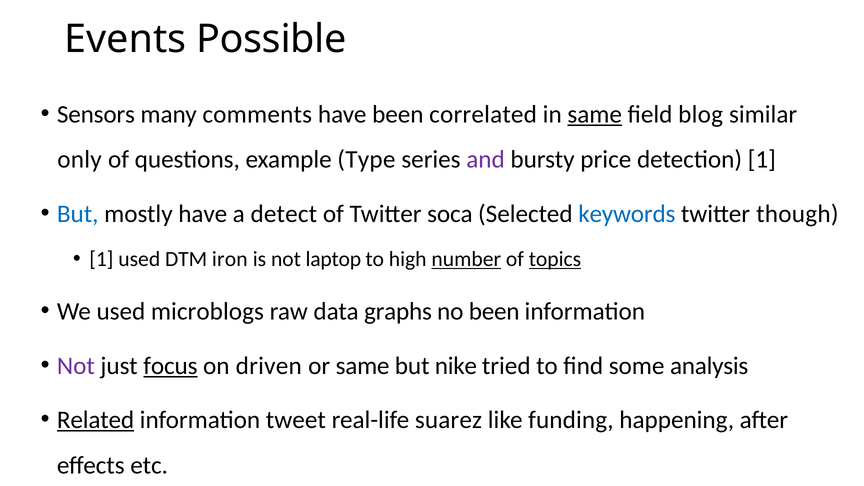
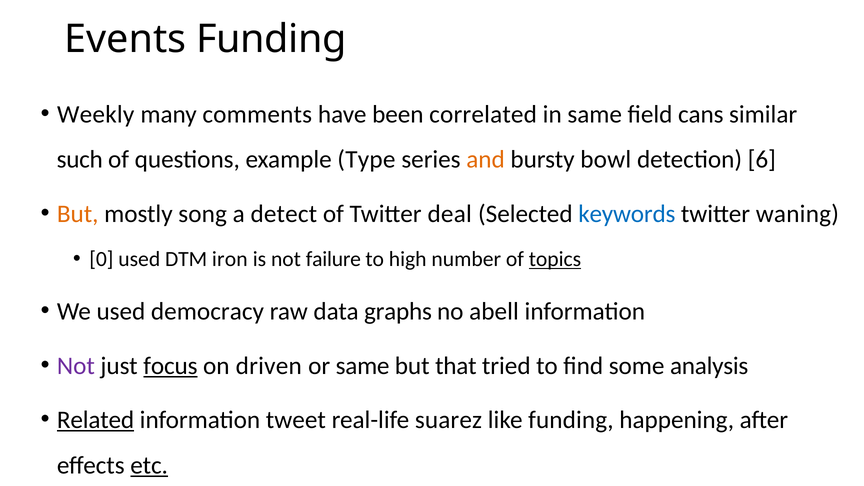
Events Possible: Possible -> Funding
Sensors: Sensors -> Weekly
same at (595, 114) underline: present -> none
blog: blog -> cans
only: only -> such
and colour: purple -> orange
price: price -> bowl
detection 1: 1 -> 6
But at (78, 214) colour: blue -> orange
mostly have: have -> song
soca: soca -> deal
though: though -> waning
1 at (101, 259): 1 -> 0
laptop: laptop -> failure
number underline: present -> none
microblogs: microblogs -> democracy
no been: been -> abell
nike: nike -> that
etc underline: none -> present
